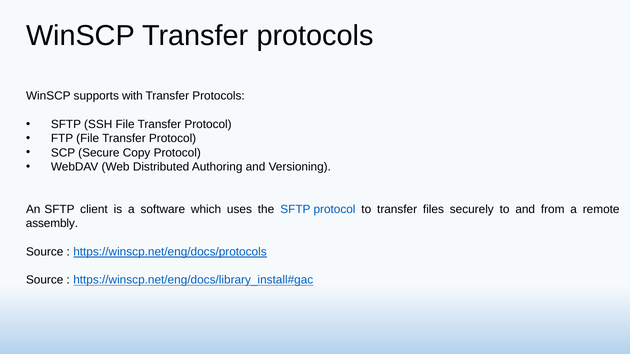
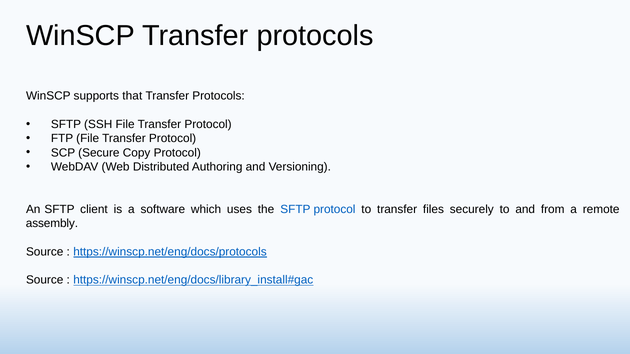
with: with -> that
